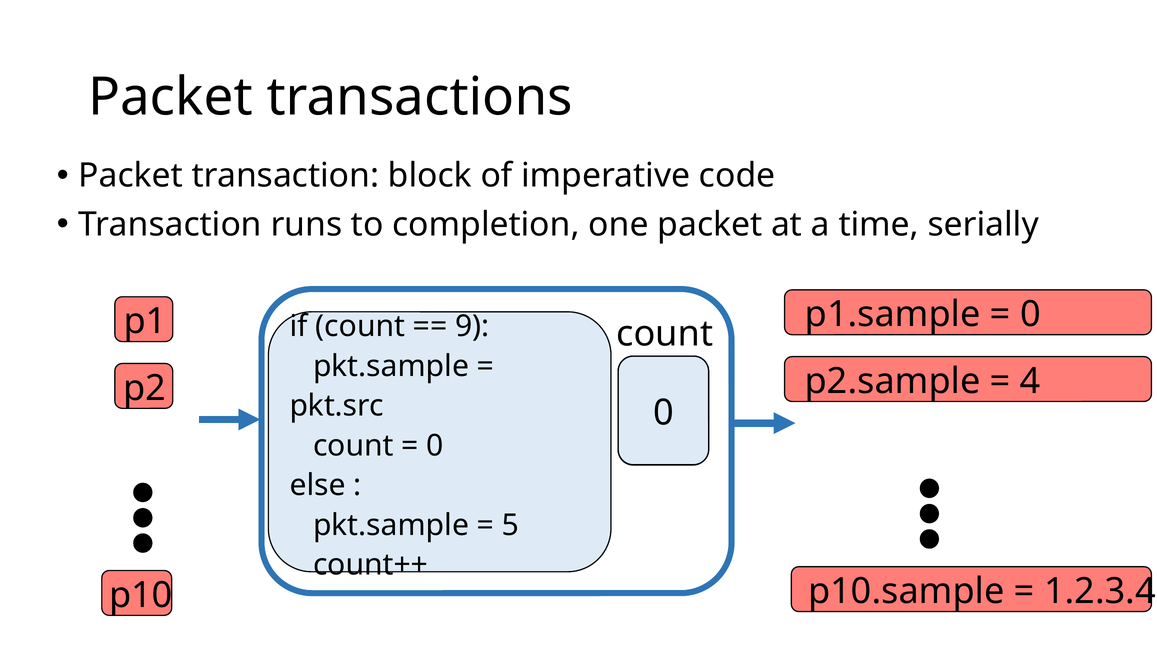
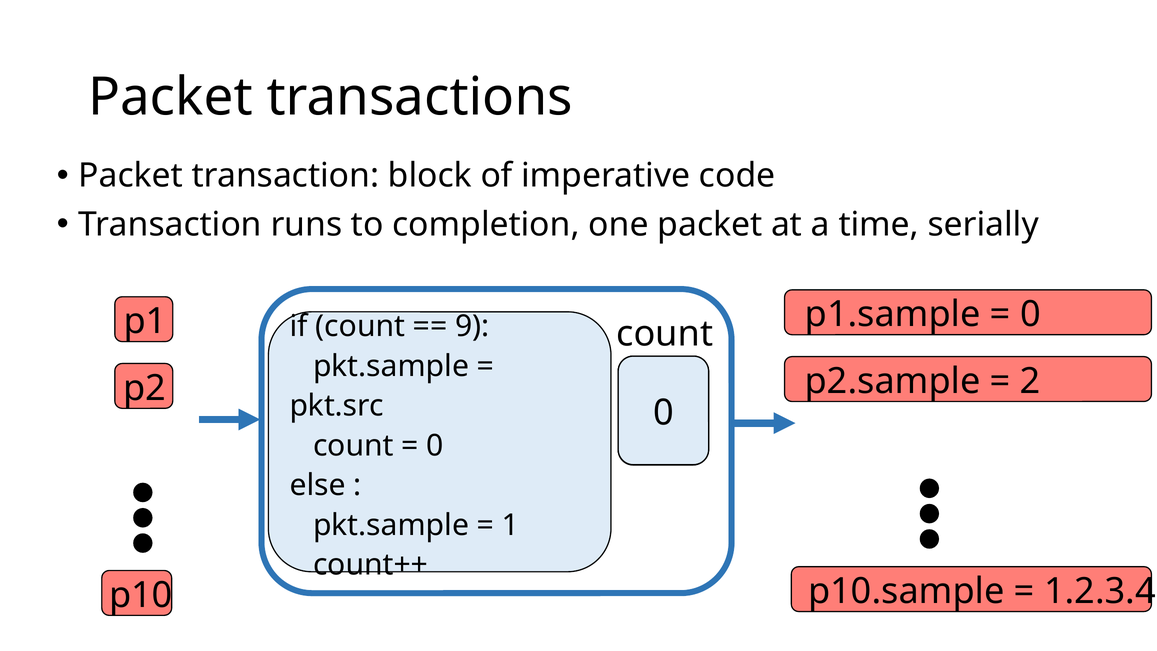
4: 4 -> 2
5: 5 -> 1
